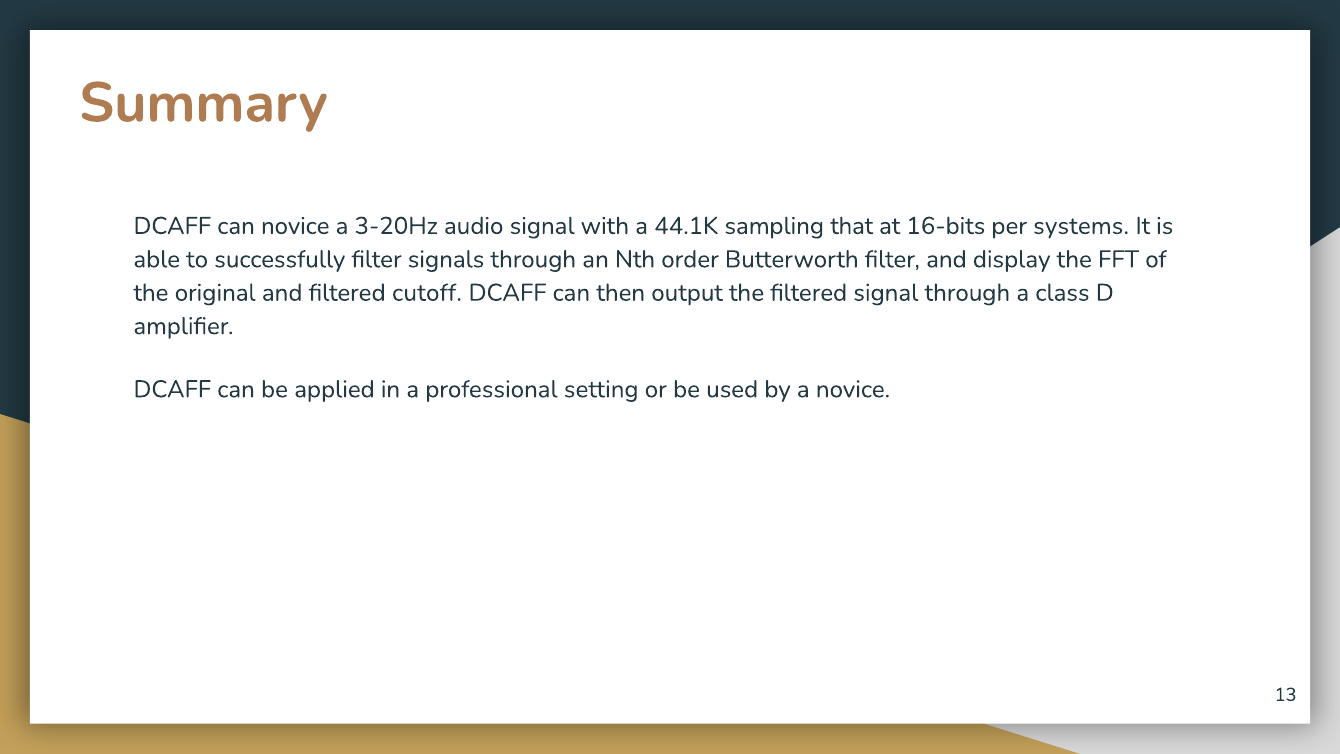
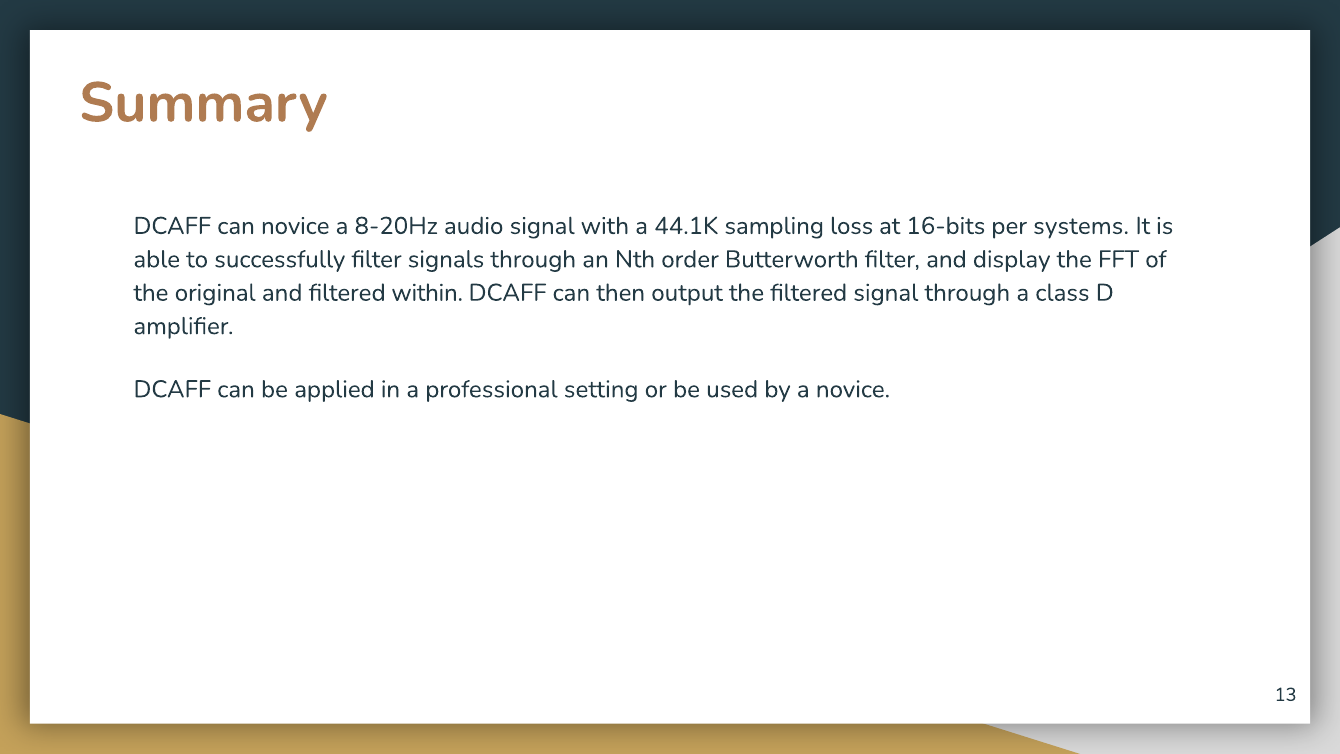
3-20Hz: 3-20Hz -> 8-20Hz
that: that -> loss
cutoff: cutoff -> within
